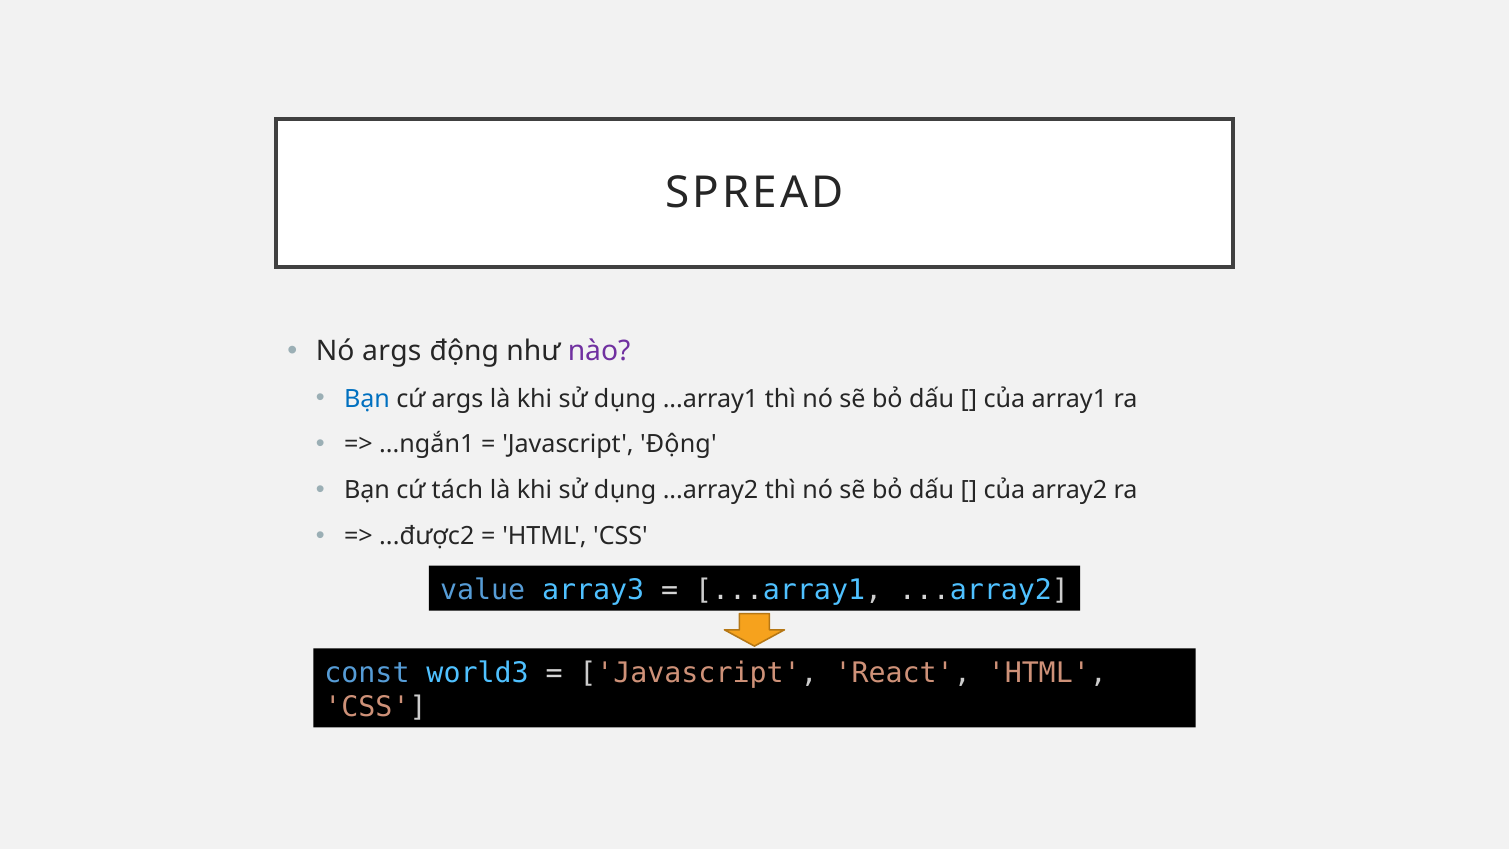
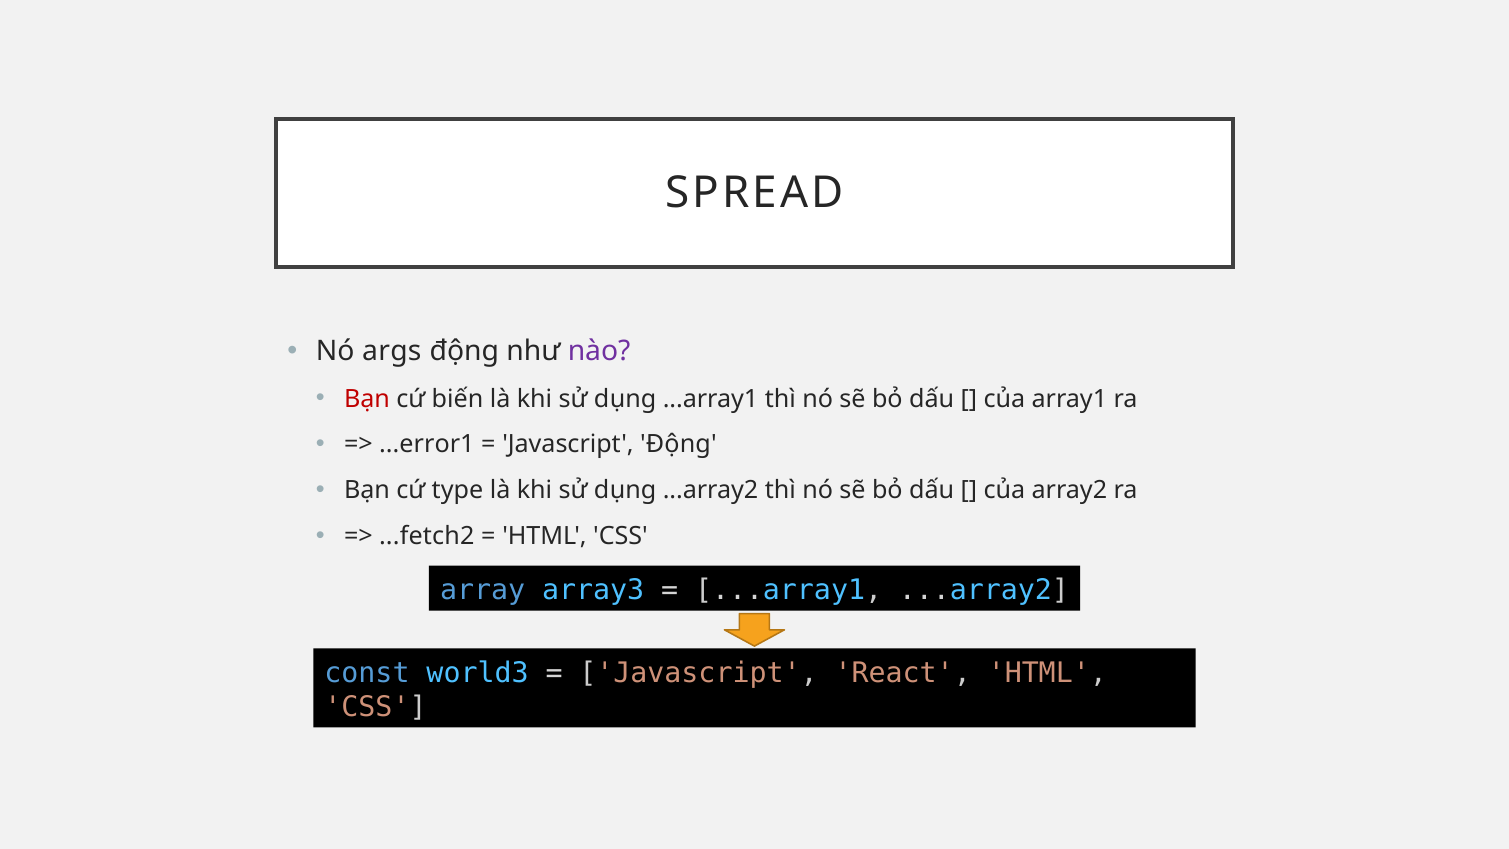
Bạn at (367, 399) colour: blue -> red
cứ args: args -> biến
...ngắn1: ...ngắn1 -> ...error1
tách: tách -> type
...được2: ...được2 -> ...fetch2
value: value -> array
